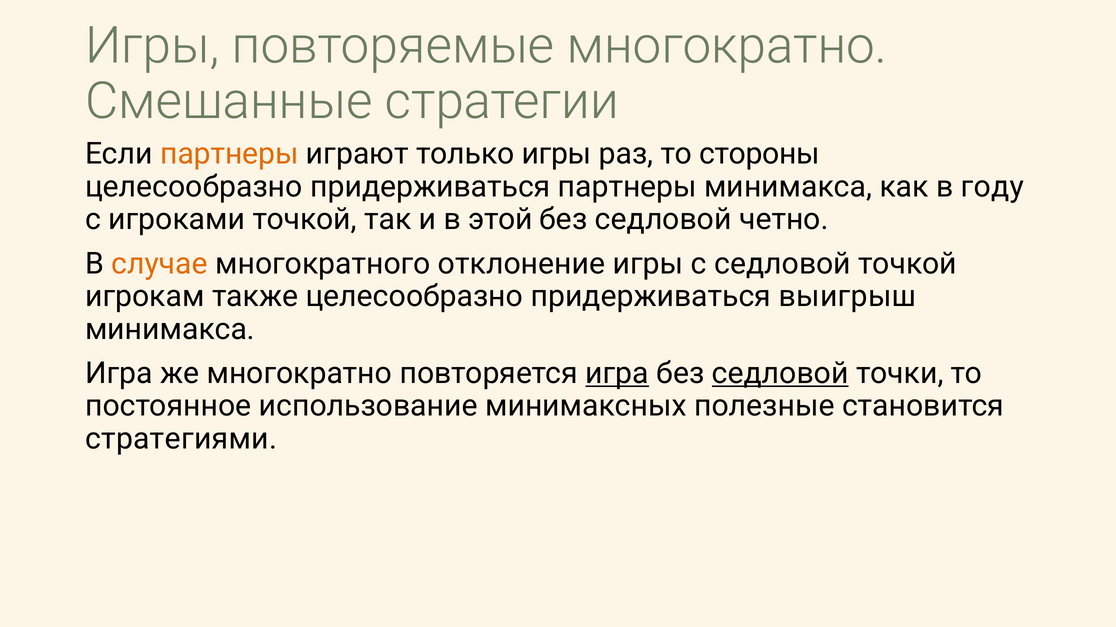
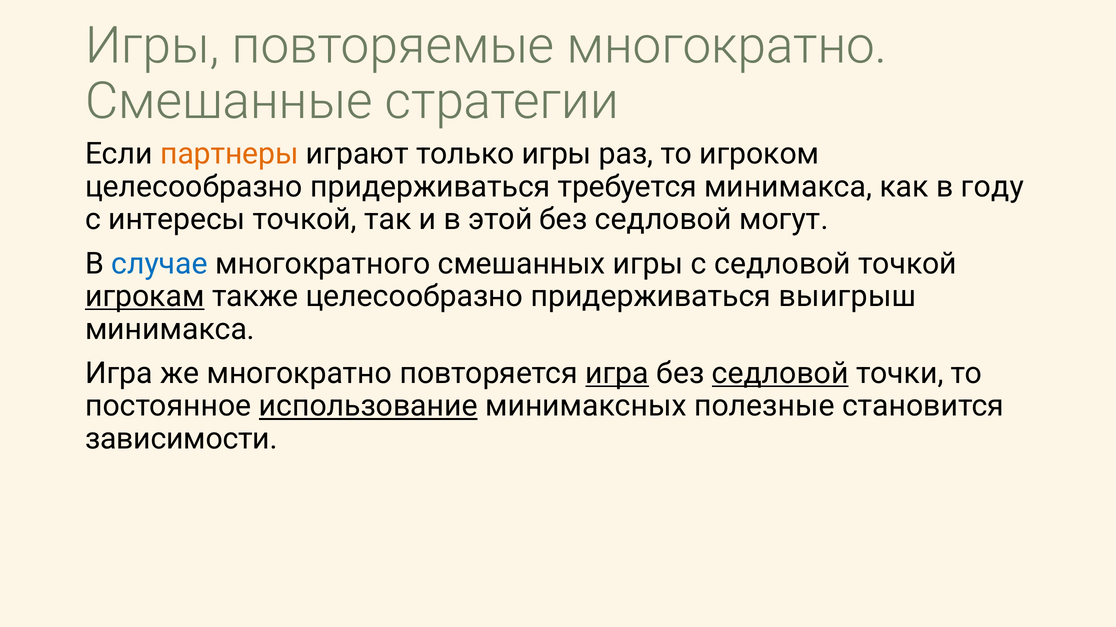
стороны: стороны -> игроком
придерживаться партнеры: партнеры -> требуется
игроками: игроками -> интересы
четно: четно -> могут
случае colour: orange -> blue
отклонение: отклонение -> смешанных
игрокам underline: none -> present
использование underline: none -> present
стратегиями: стратегиями -> зависимости
